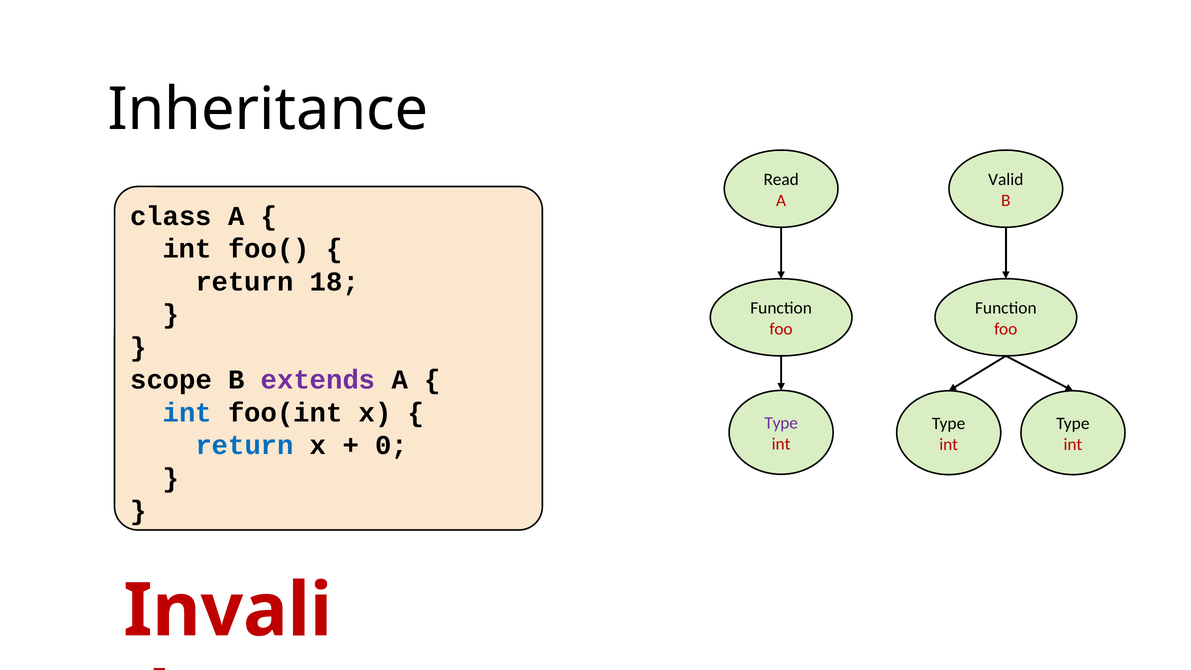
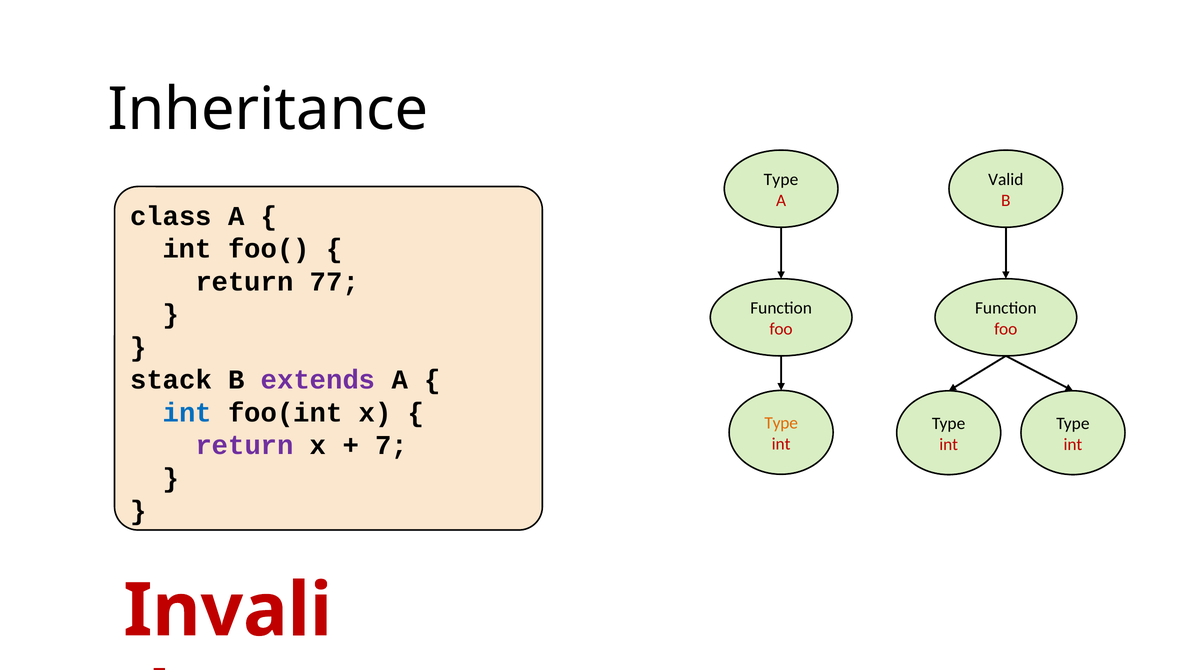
Read at (781, 179): Read -> Type
18: 18 -> 77
scope: scope -> stack
Type at (781, 423) colour: purple -> orange
return at (245, 445) colour: blue -> purple
0: 0 -> 7
